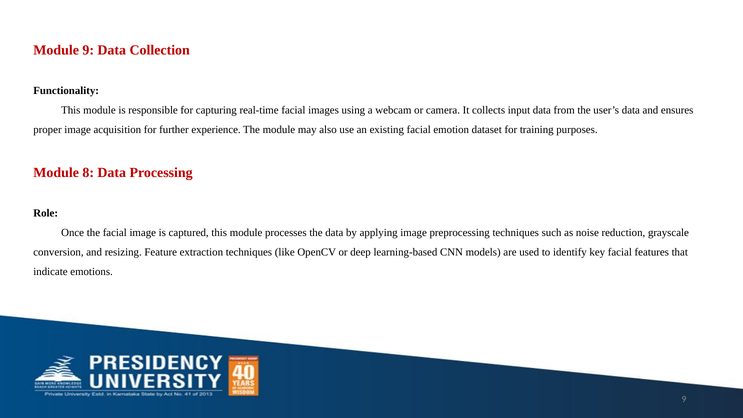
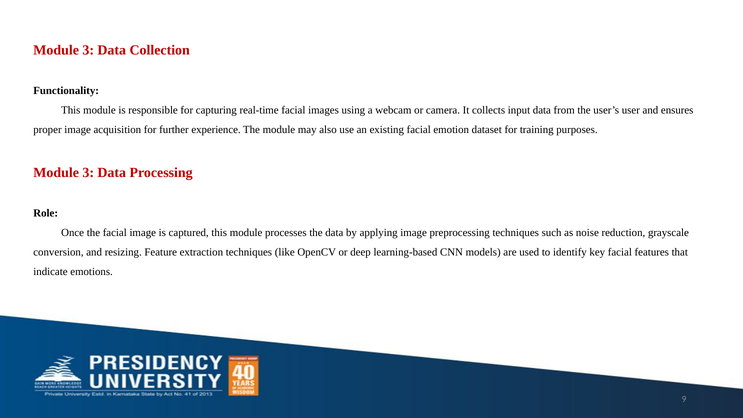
9 at (88, 50): 9 -> 3
user’s data: data -> user
8 at (88, 173): 8 -> 3
